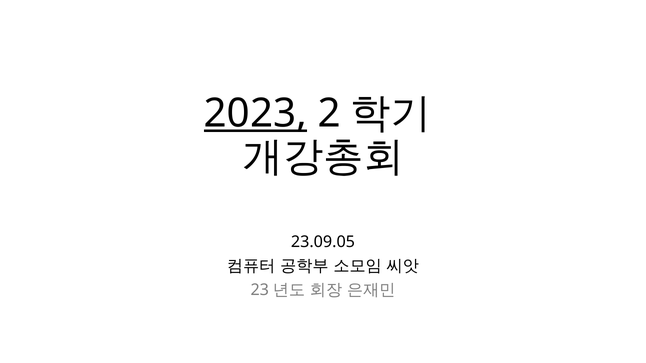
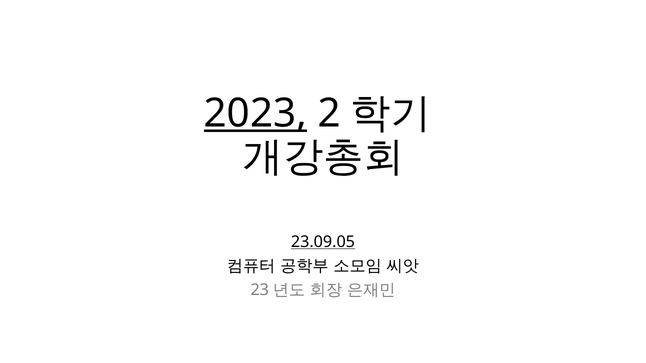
23.09.05 underline: none -> present
